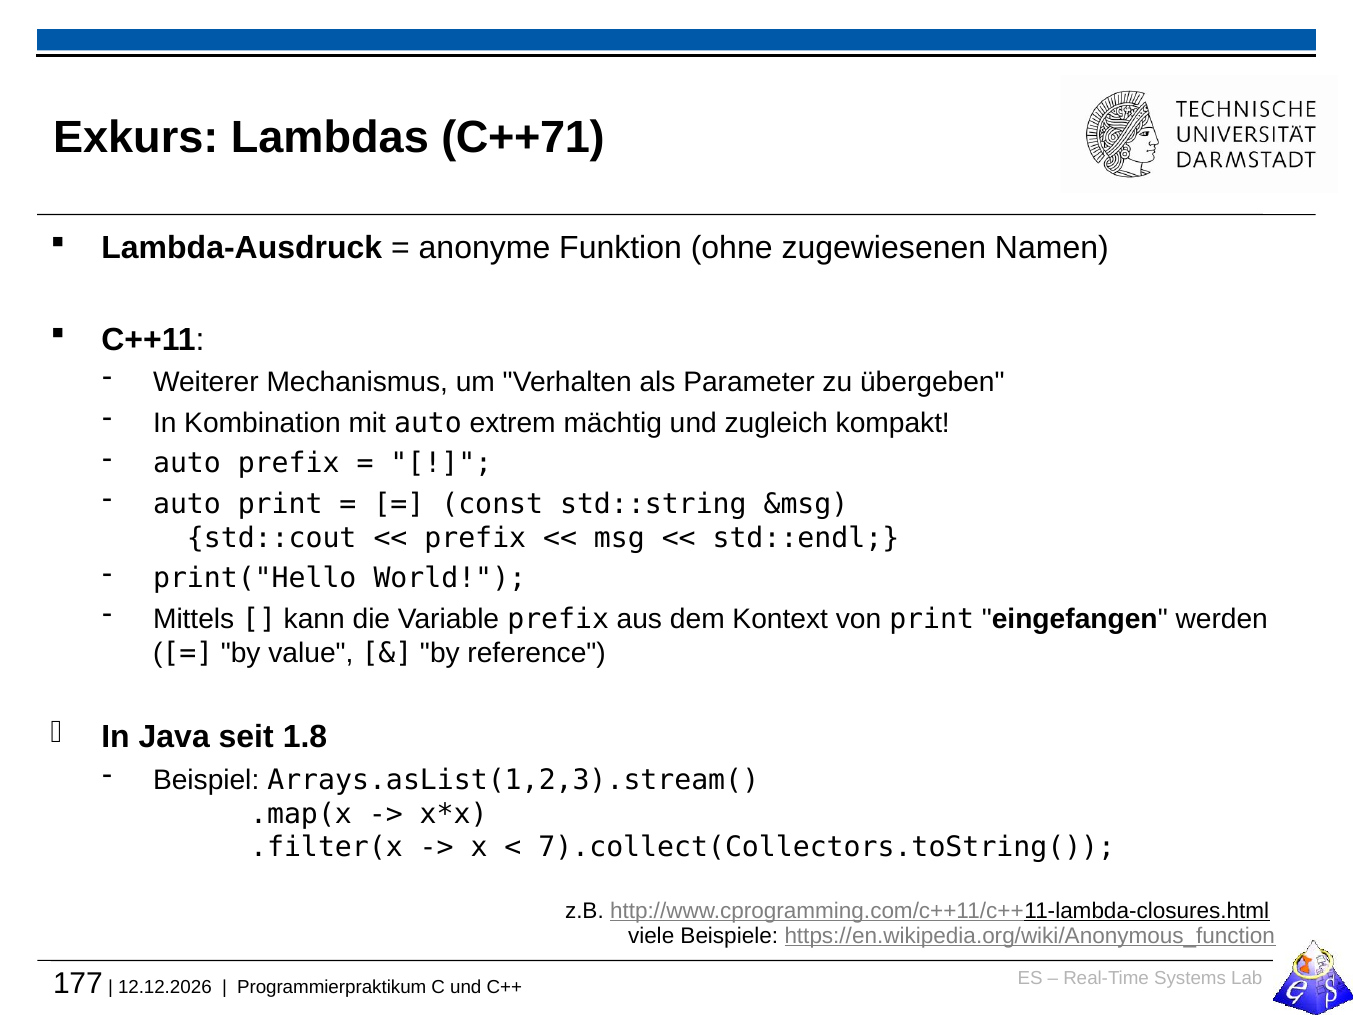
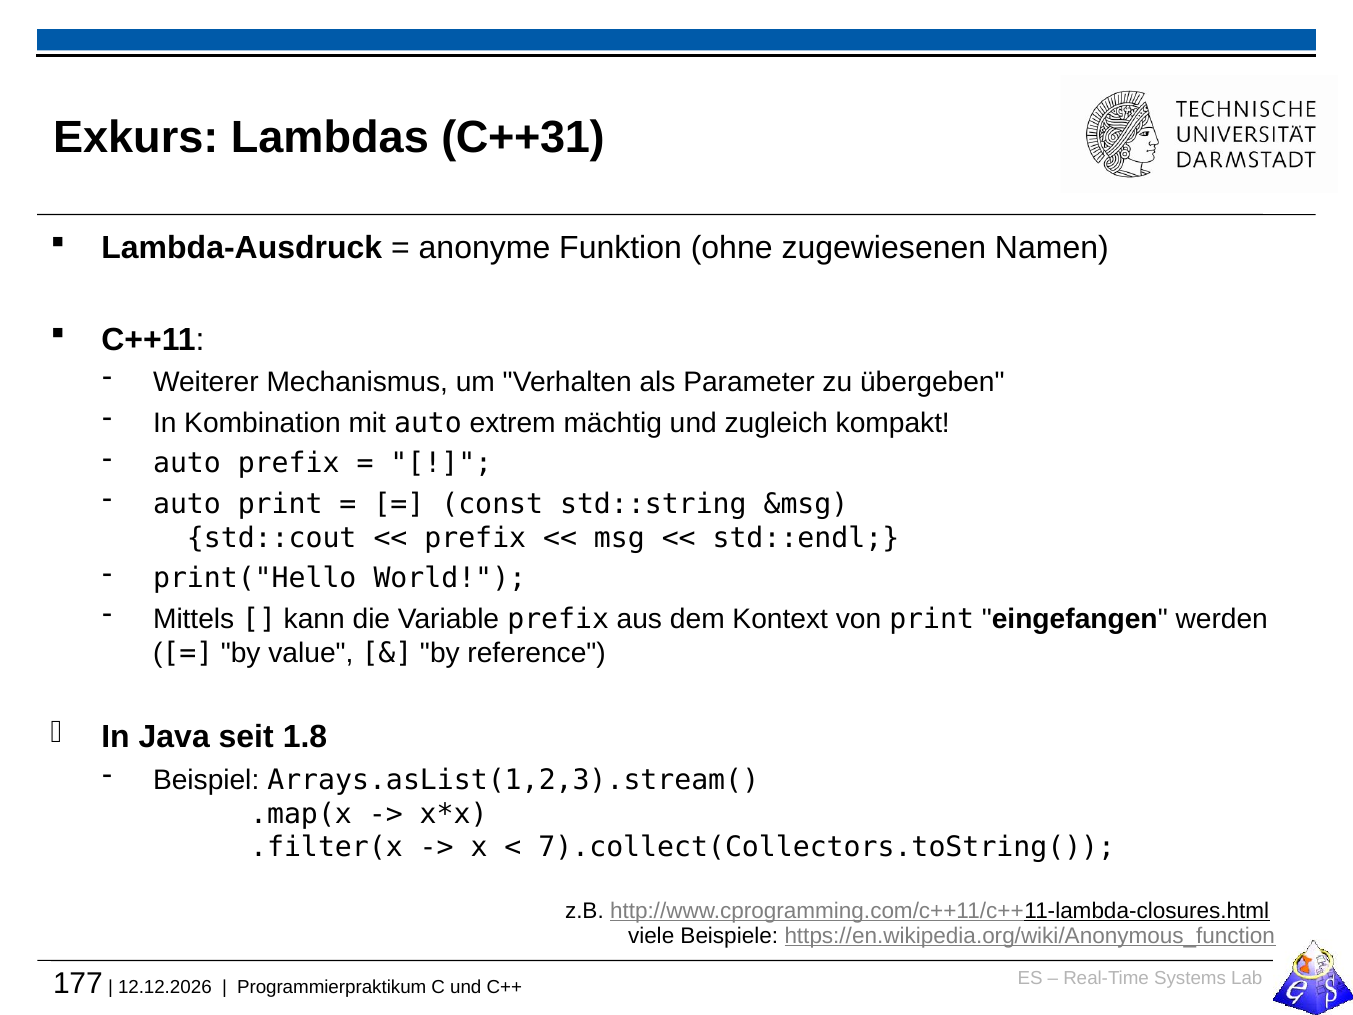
C++71: C++71 -> C++31
